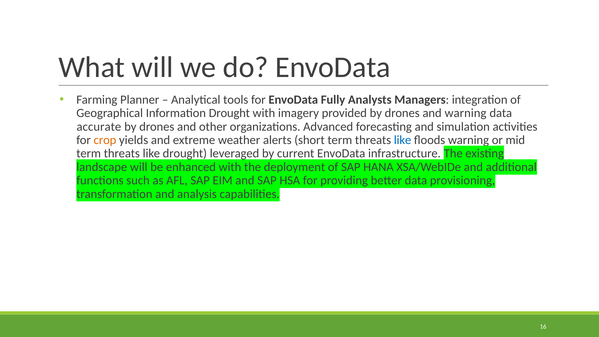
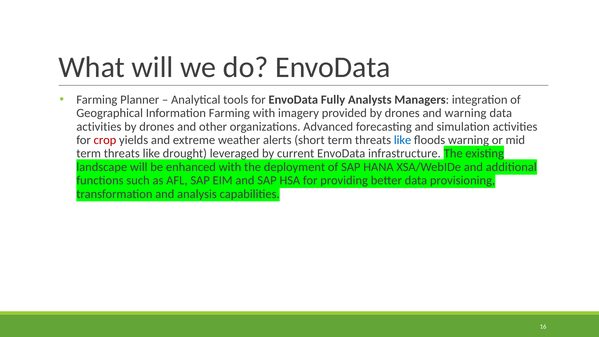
Information Drought: Drought -> Farming
accurate at (99, 127): accurate -> activities
crop colour: orange -> red
